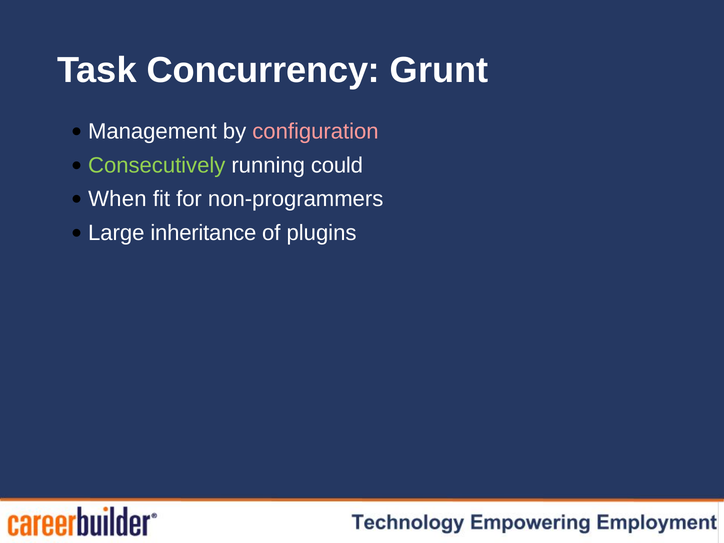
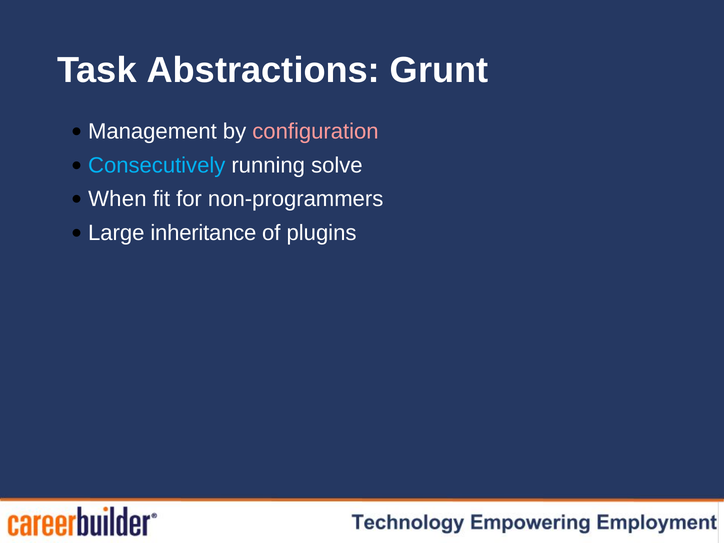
Concurrency: Concurrency -> Abstractions
Consecutively colour: light green -> light blue
could: could -> solve
